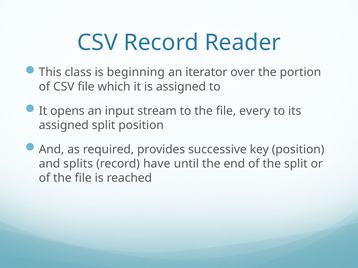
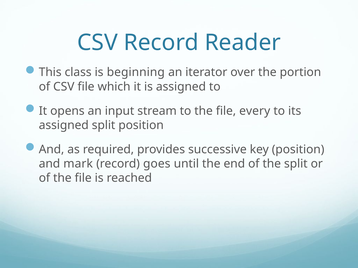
splits: splits -> mark
have: have -> goes
